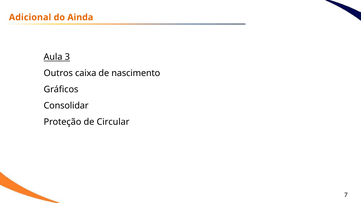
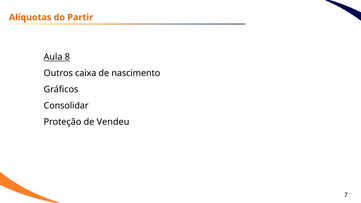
Adicional: Adicional -> Alíquotas
Ainda: Ainda -> Partir
3: 3 -> 8
Circular: Circular -> Vendeu
